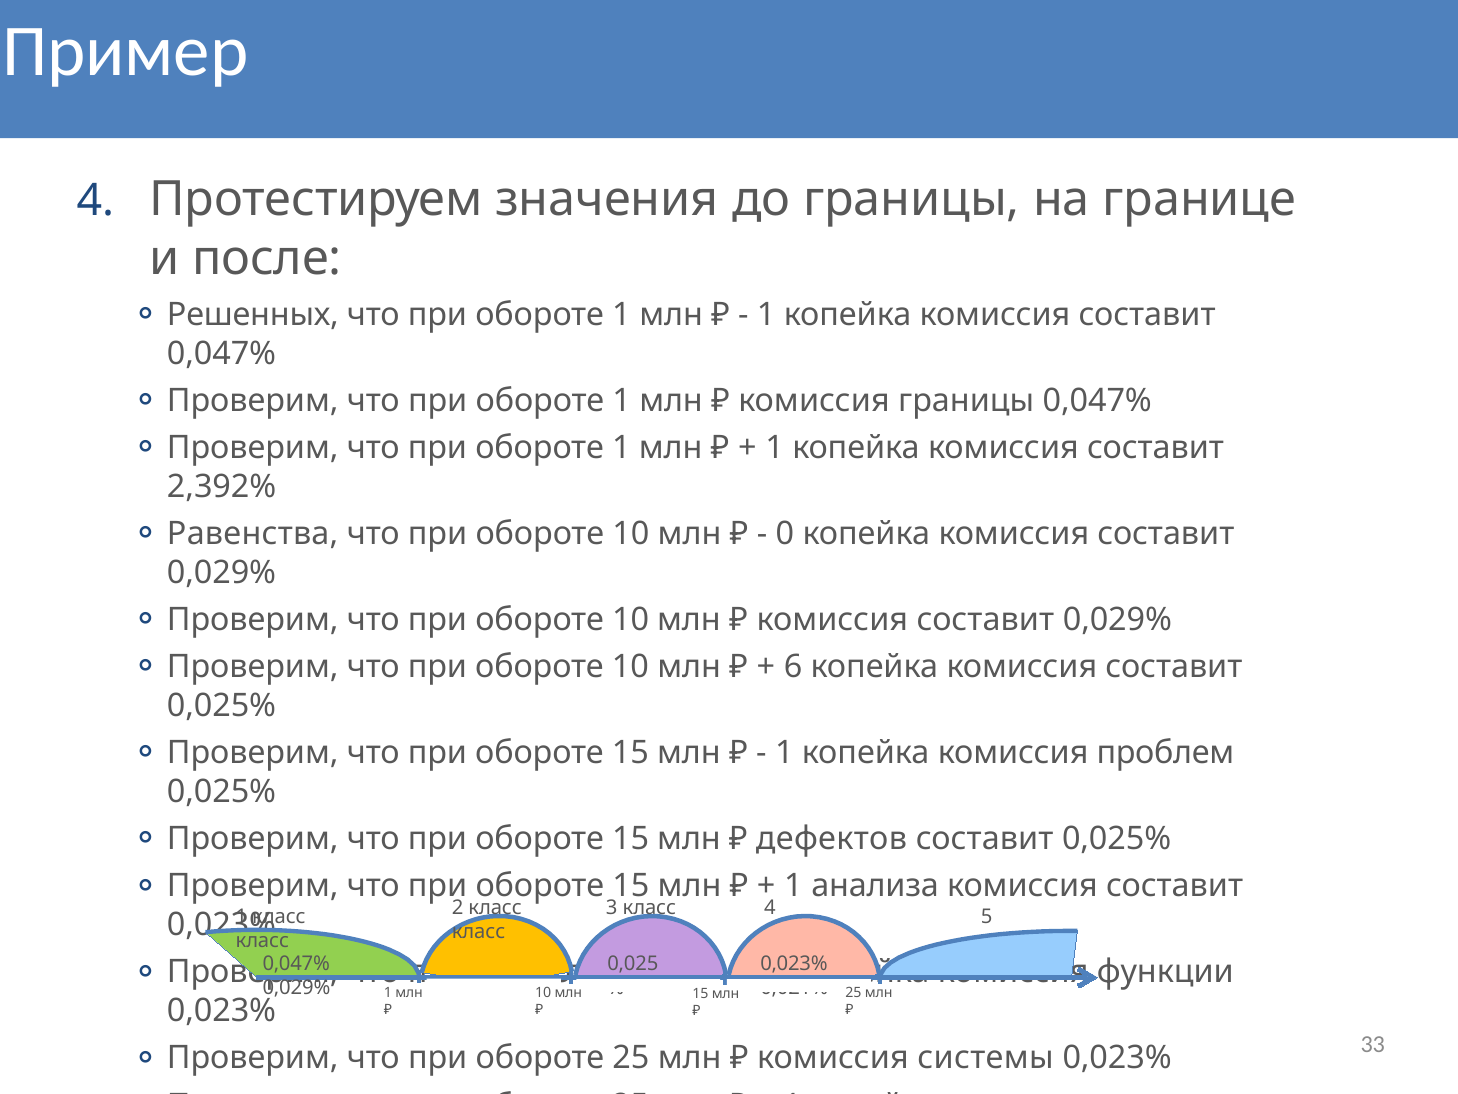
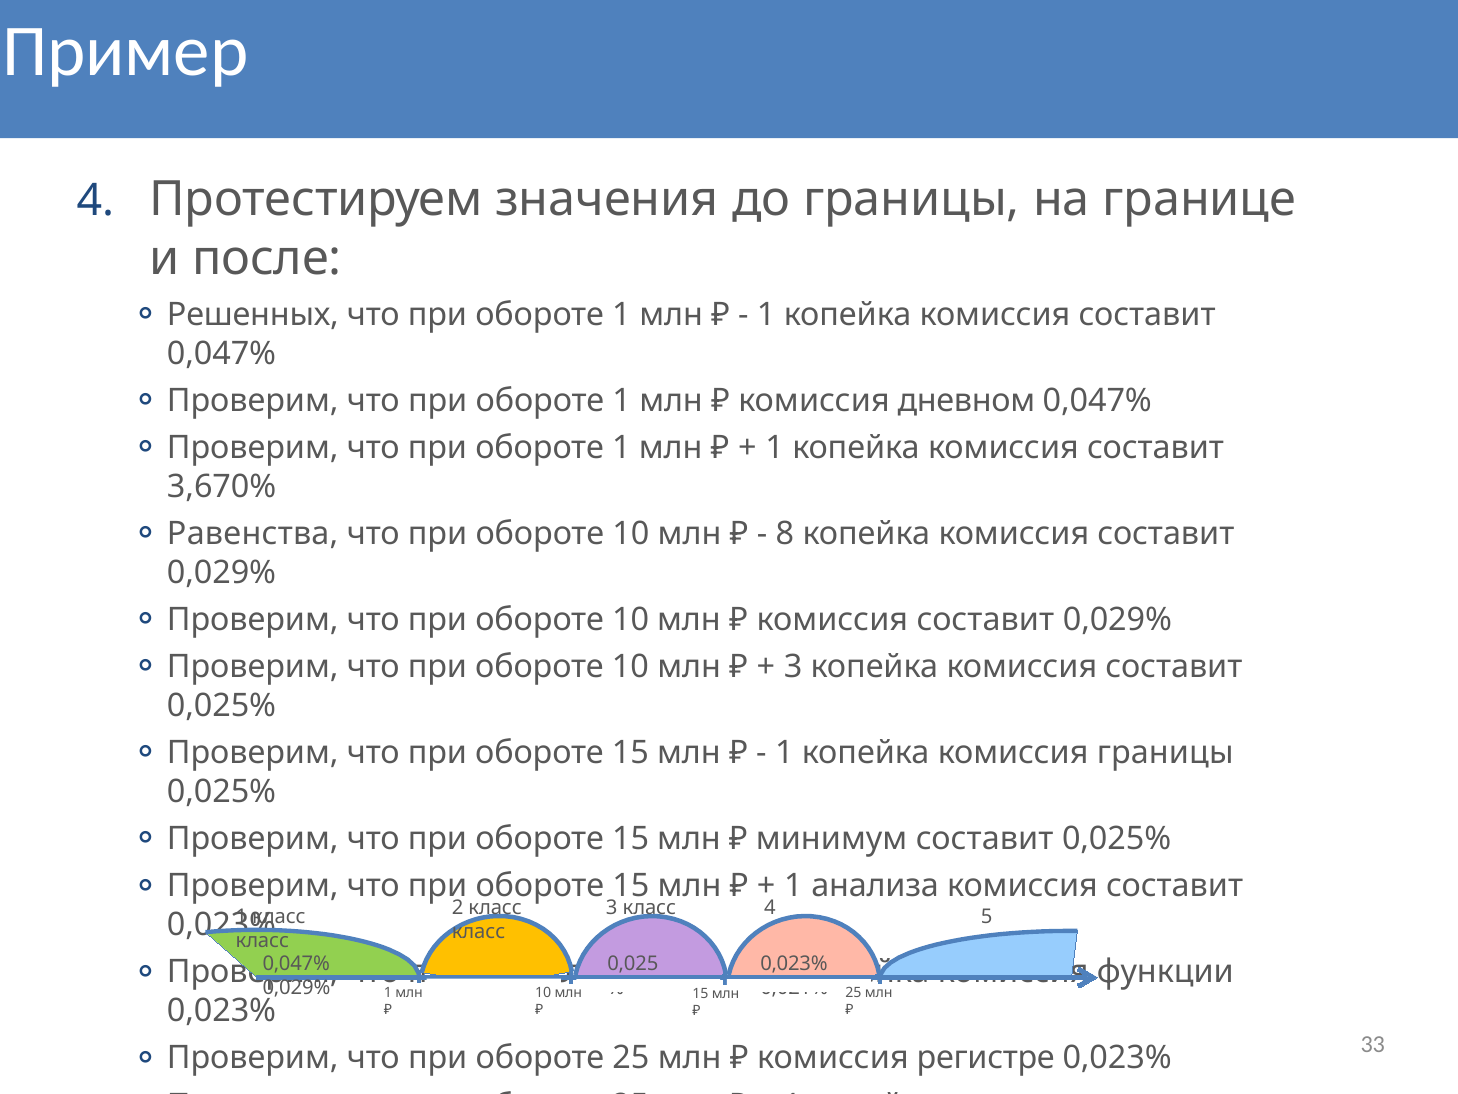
комиссия границы: границы -> дневном
2,392%: 2,392% -> 3,670%
0: 0 -> 8
6 at (793, 667): 6 -> 3
комиссия проблем: проблем -> границы
дефектов: дефектов -> минимум
системы: системы -> регистре
